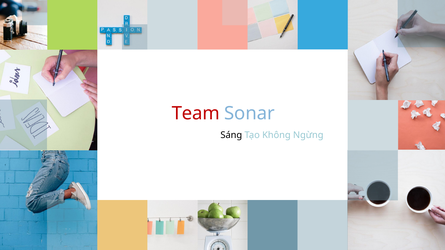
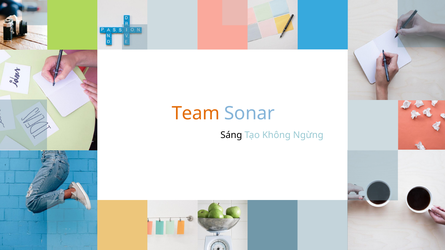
Team colour: red -> orange
